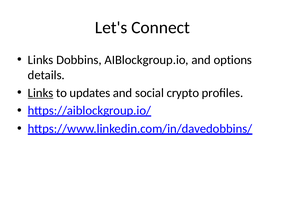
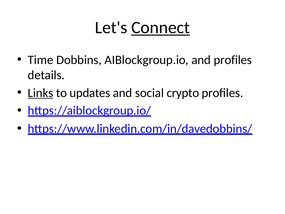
Connect underline: none -> present
Links at (41, 60): Links -> Time
and options: options -> profiles
